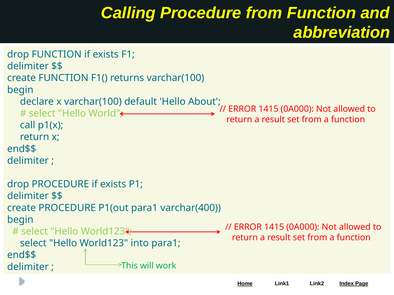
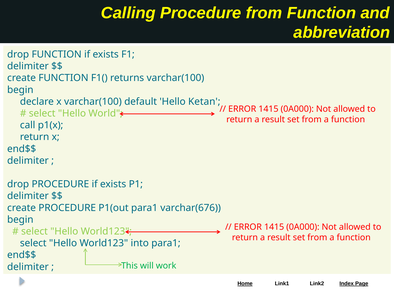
About: About -> Ketan
varchar(400: varchar(400 -> varchar(676
